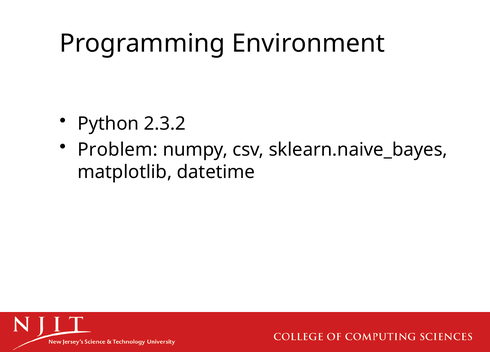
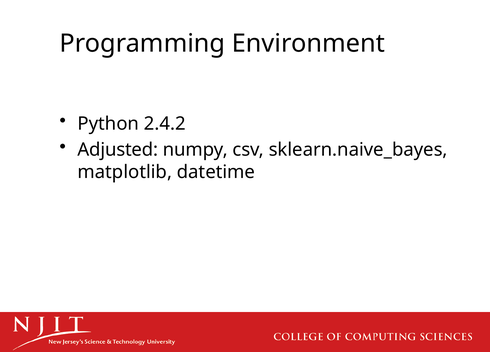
2.3.2: 2.3.2 -> 2.4.2
Problem: Problem -> Adjusted
